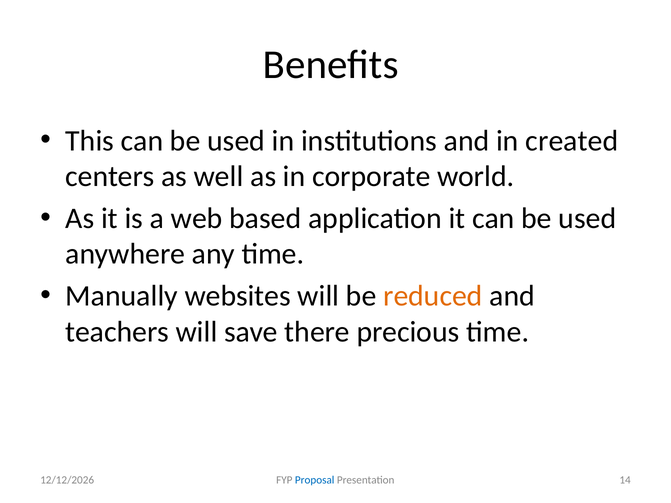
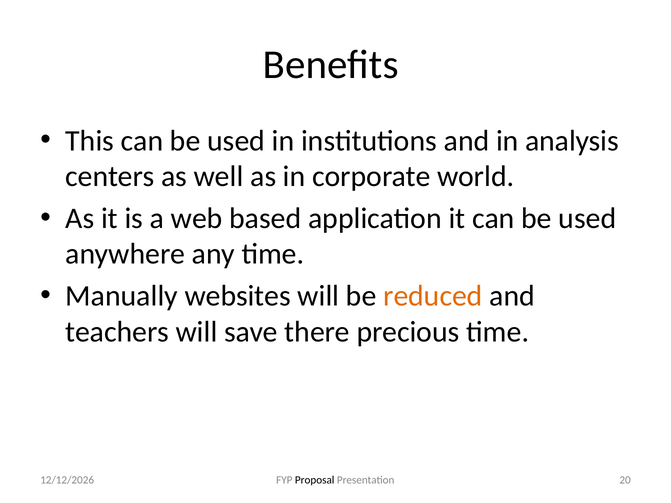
created: created -> analysis
Proposal colour: blue -> black
14: 14 -> 20
